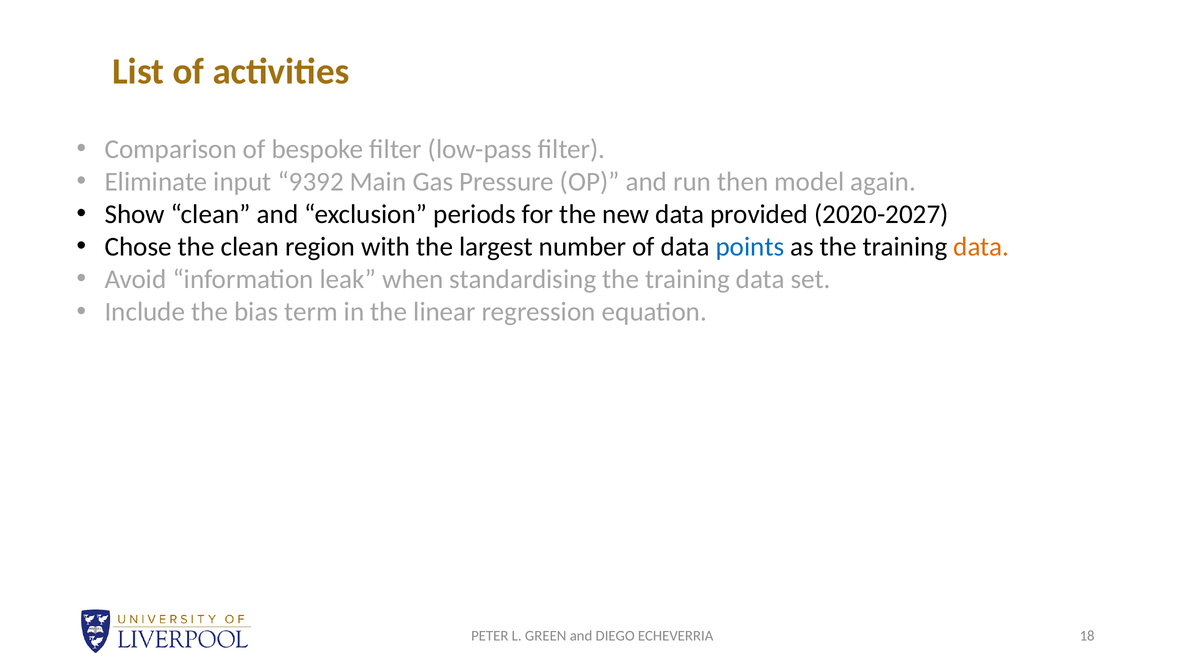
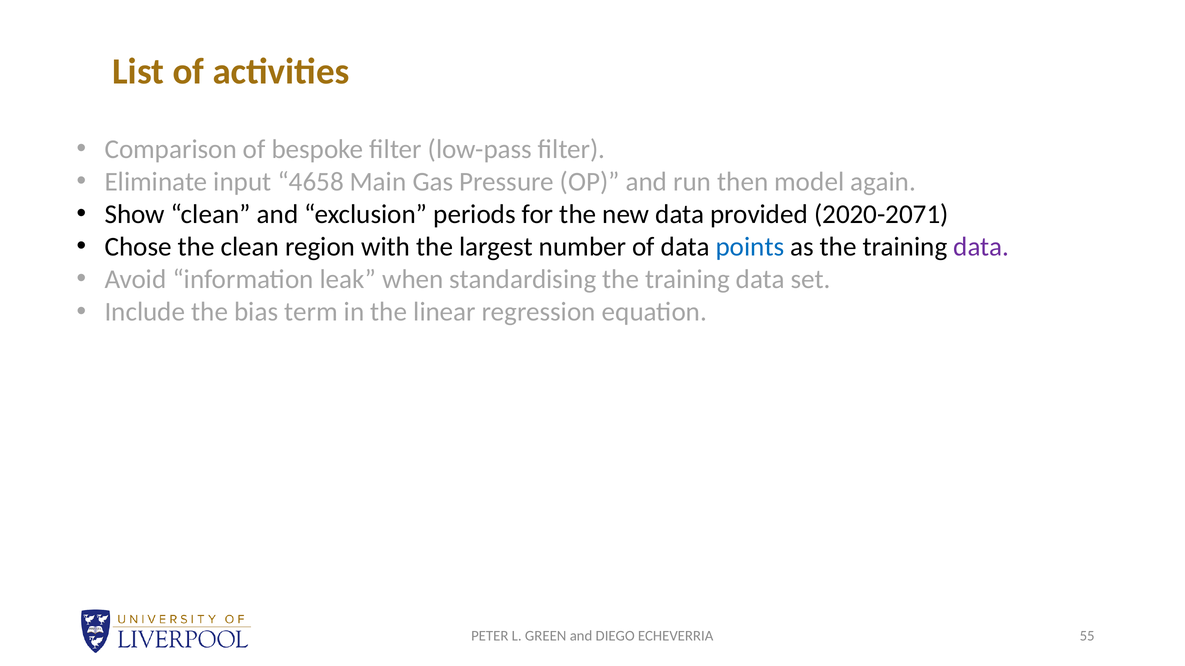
9392: 9392 -> 4658
2020-2027: 2020-2027 -> 2020-2071
data at (981, 247) colour: orange -> purple
18: 18 -> 55
